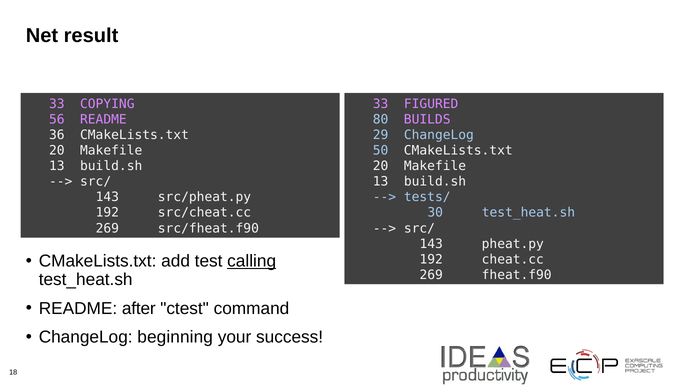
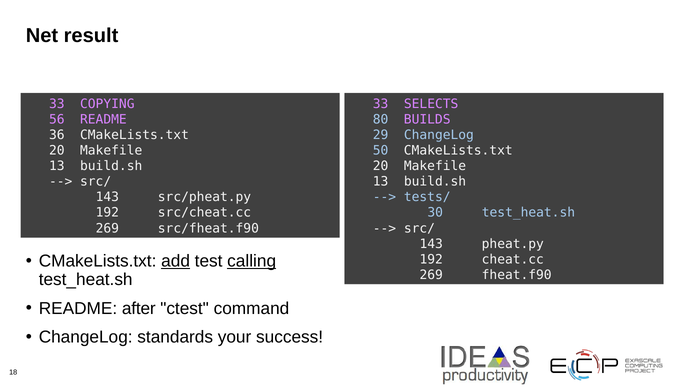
FIGURED: FIGURED -> SELECTS
add underline: none -> present
beginning: beginning -> standards
